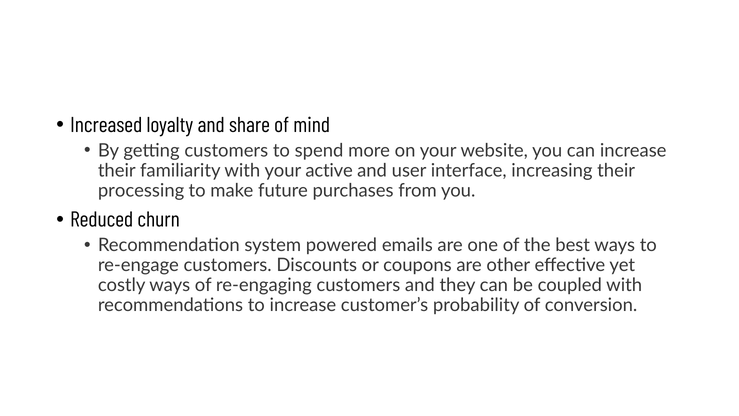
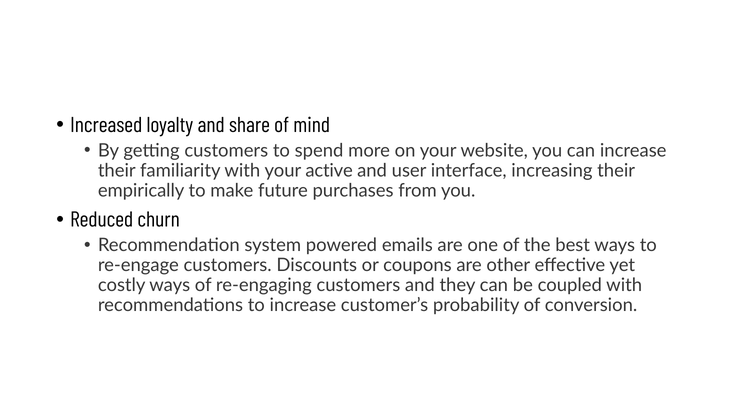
processing: processing -> empirically
